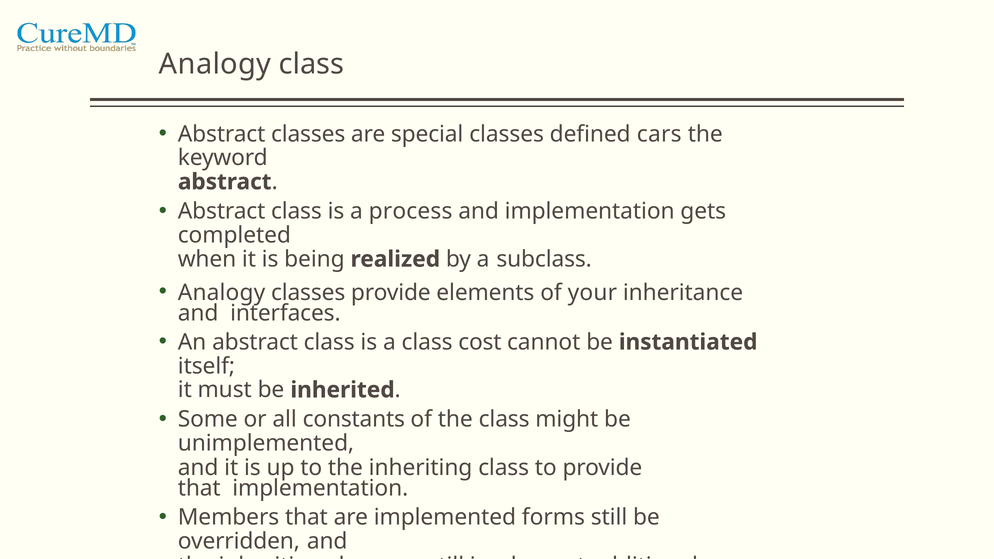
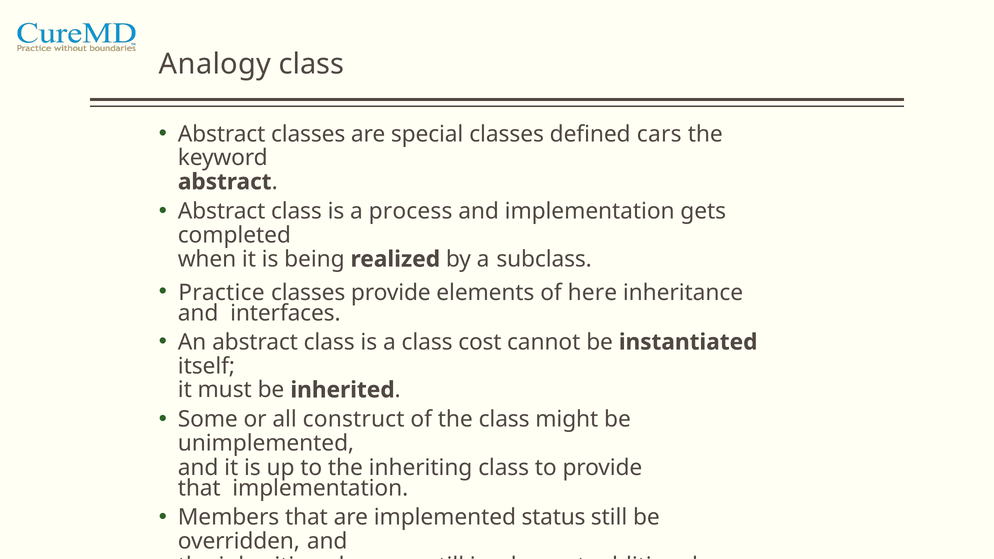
Analogy at (222, 293): Analogy -> Practice
your: your -> here
constants: constants -> construct
forms: forms -> status
